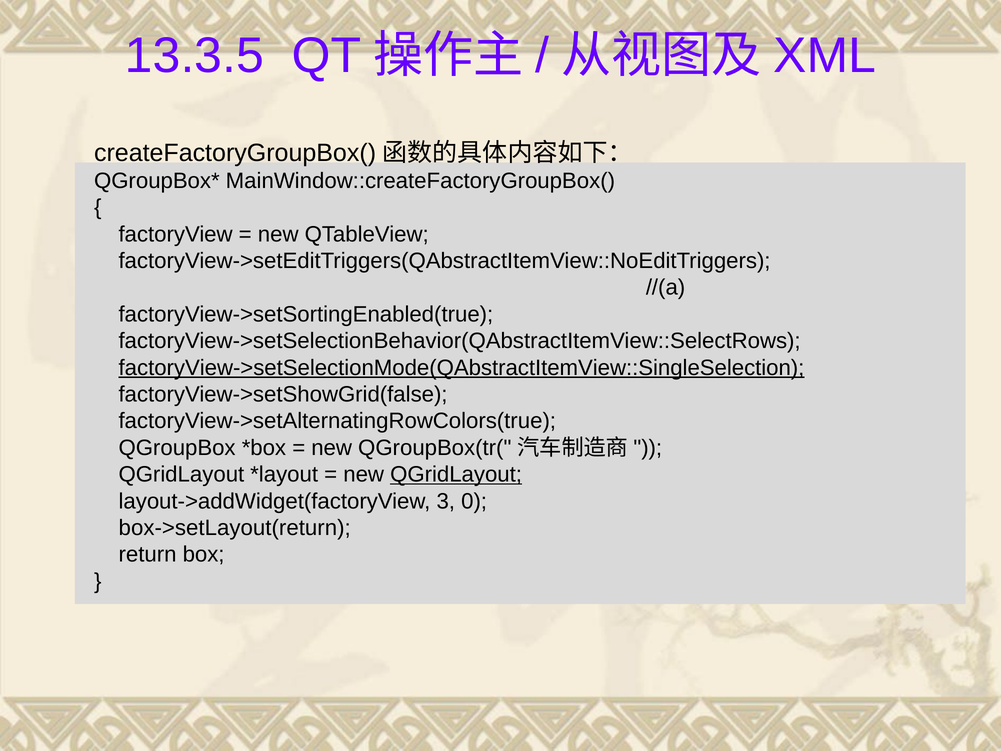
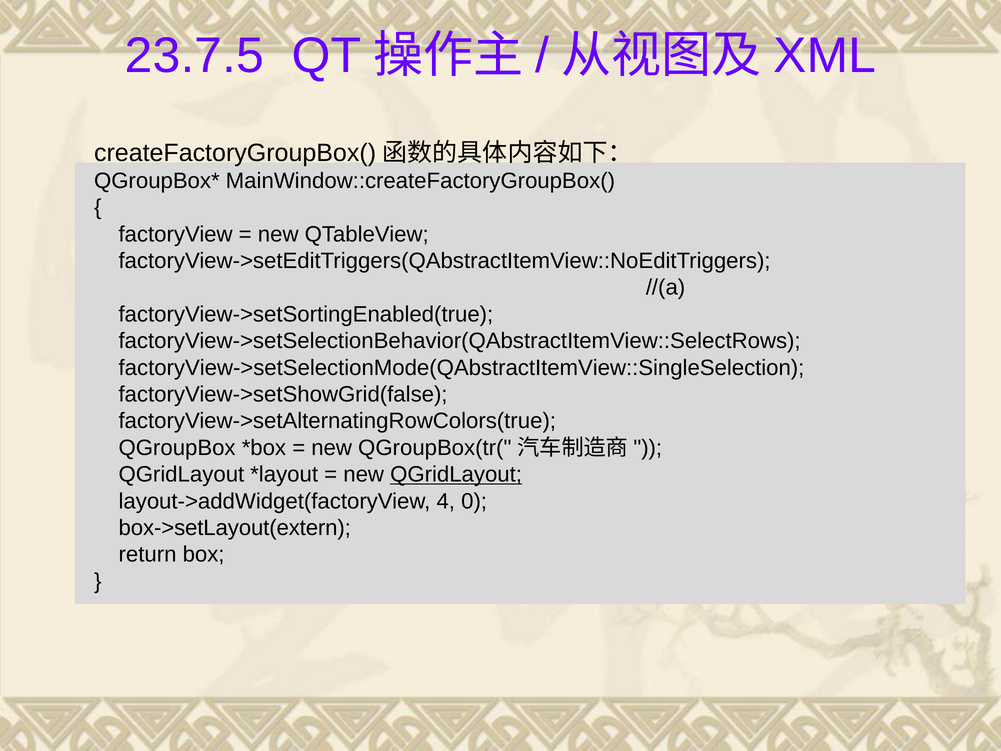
13.3.5: 13.3.5 -> 23.7.5
factoryView->setSelectionMode(QAbstractItemView::SingleSelection underline: present -> none
3: 3 -> 4
box->setLayout(return: box->setLayout(return -> box->setLayout(extern
